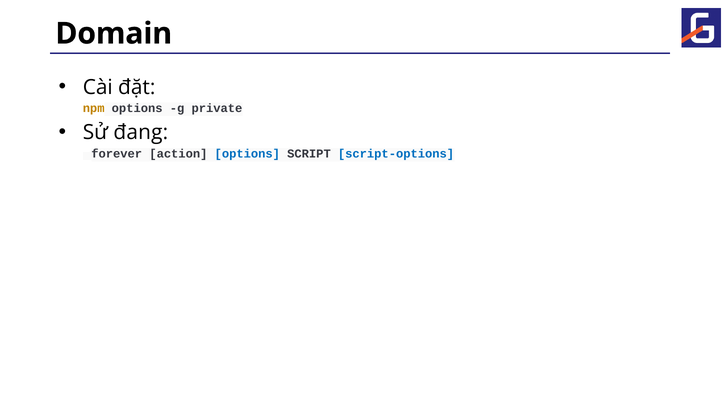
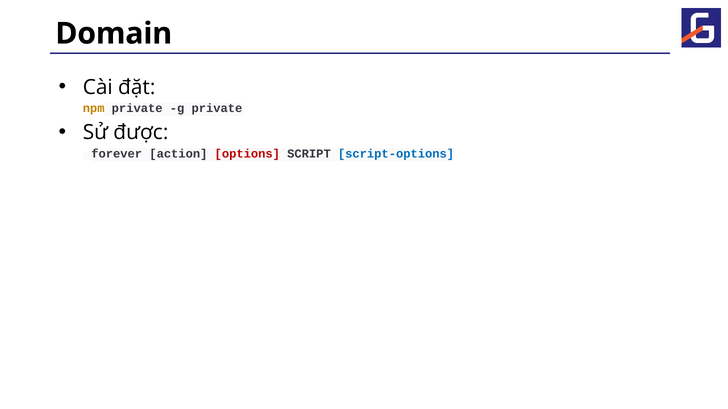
npm options: options -> private
đang: đang -> được
options at (247, 154) colour: blue -> red
